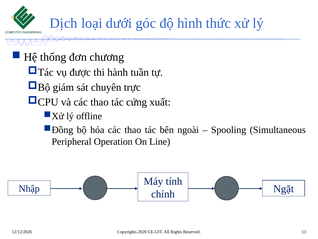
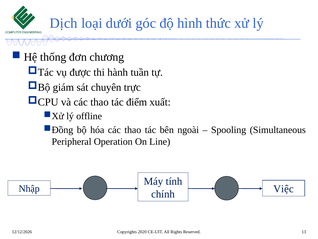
cứng: cứng -> điểm
Ngặt: Ngặt -> Việc
